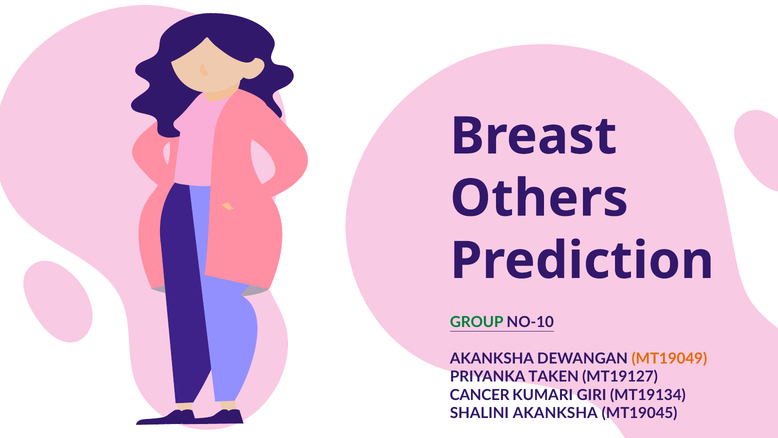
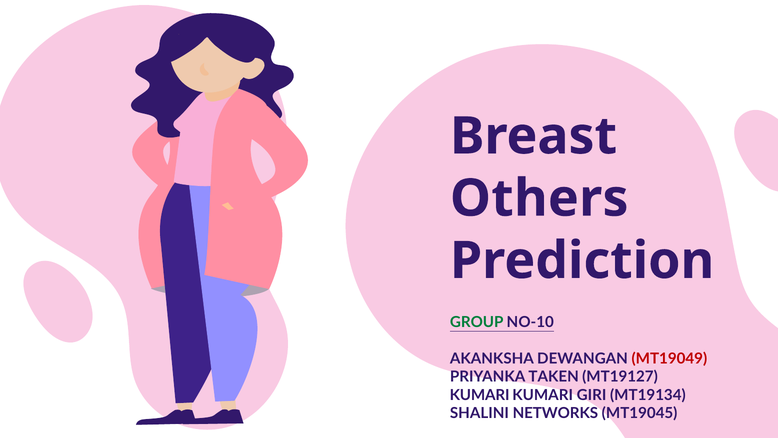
MT19049 colour: orange -> red
CANCER at (480, 395): CANCER -> KUMARI
SHALINI AKANKSHA: AKANKSHA -> NETWORKS
